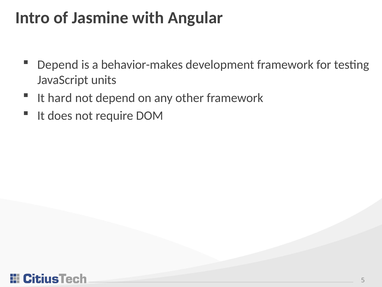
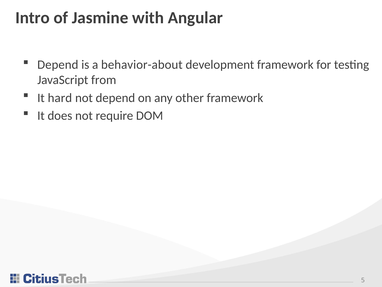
behavior-makes: behavior-makes -> behavior-about
units: units -> from
